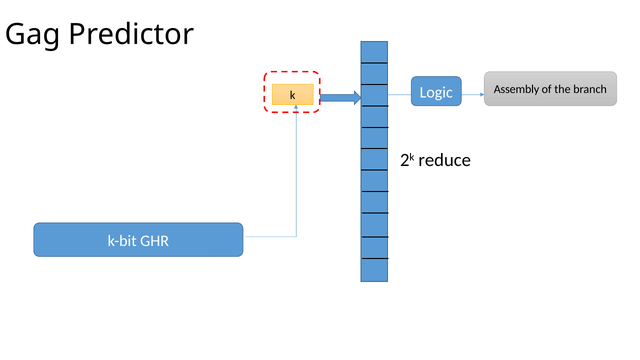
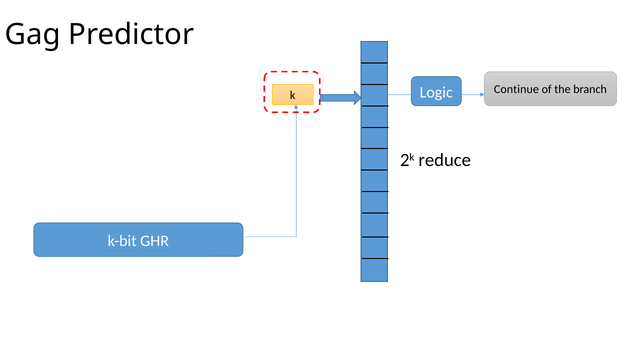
Assembly: Assembly -> Continue
